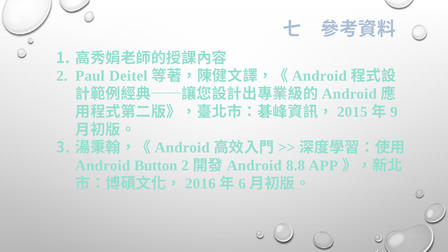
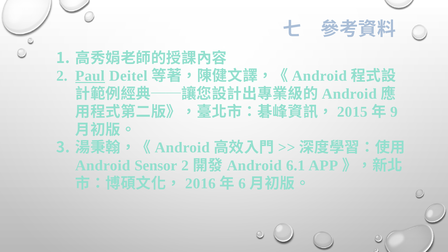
Paul underline: none -> present
Button: Button -> Sensor
8.8: 8.8 -> 6.1
